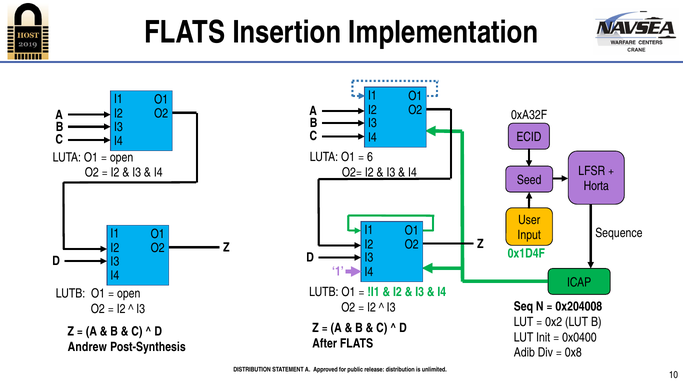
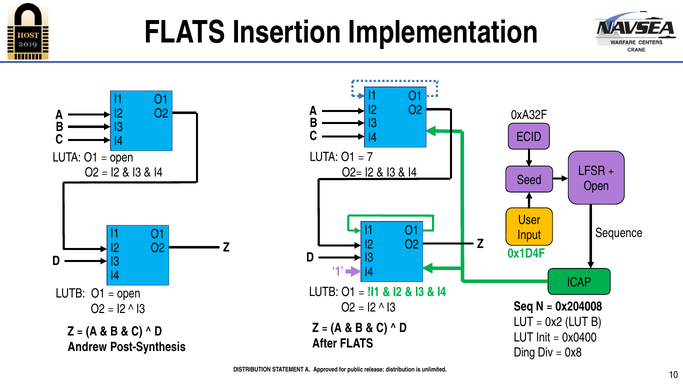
6: 6 -> 7
Horta at (596, 186): Horta -> Open
Adib: Adib -> Ding
